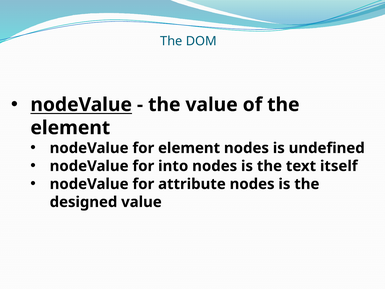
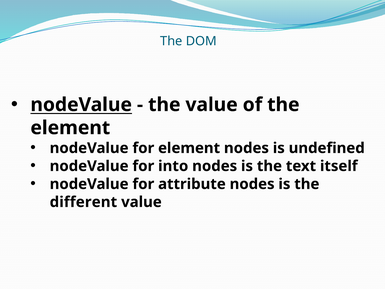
designed: designed -> different
